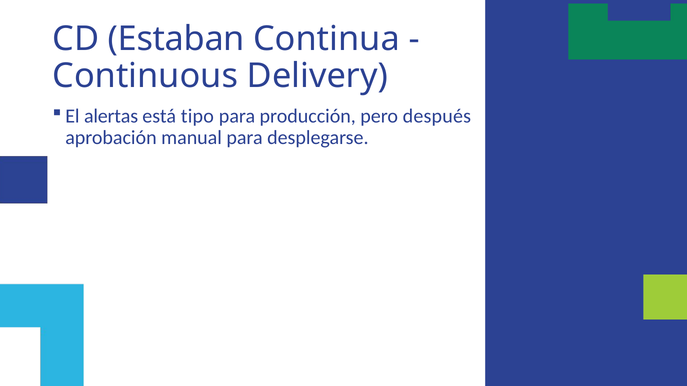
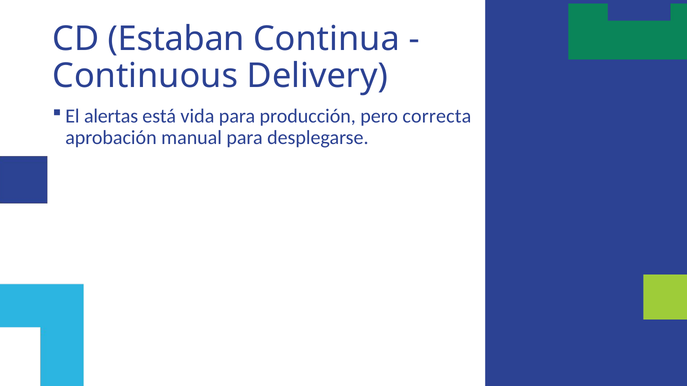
tipo: tipo -> vida
después: después -> correcta
